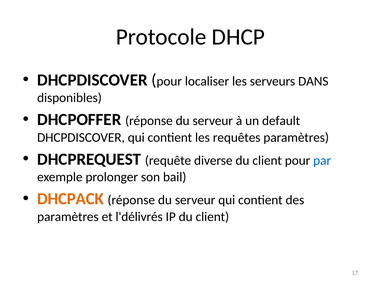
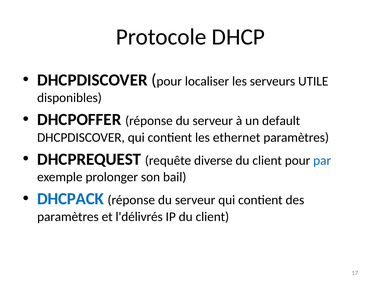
DANS: DANS -> UTILE
requêtes: requêtes -> ethernet
DHCPACK colour: orange -> blue
